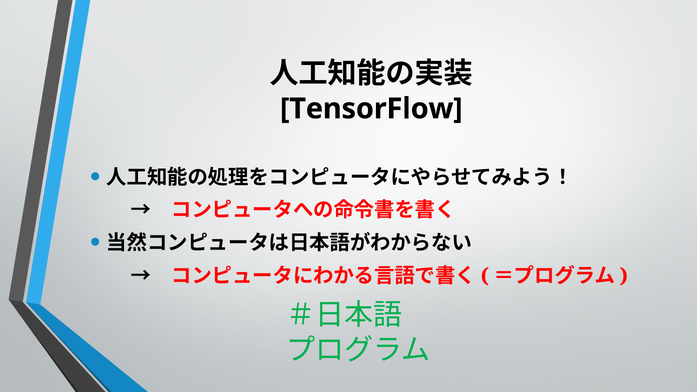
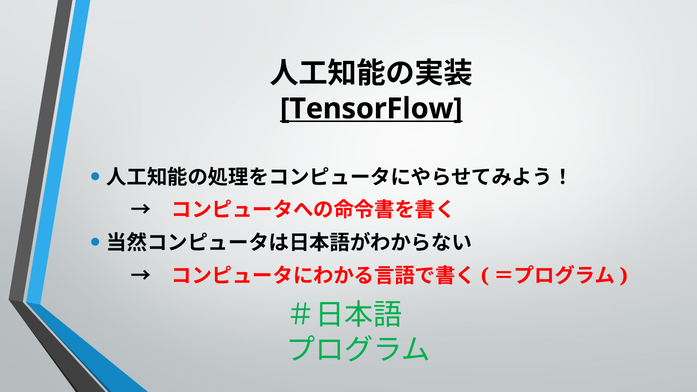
TensorFlow underline: none -> present
